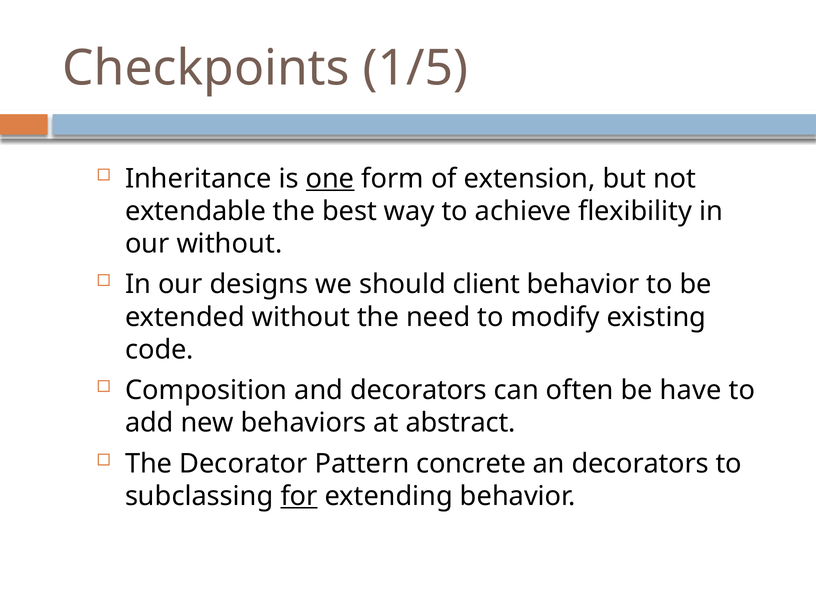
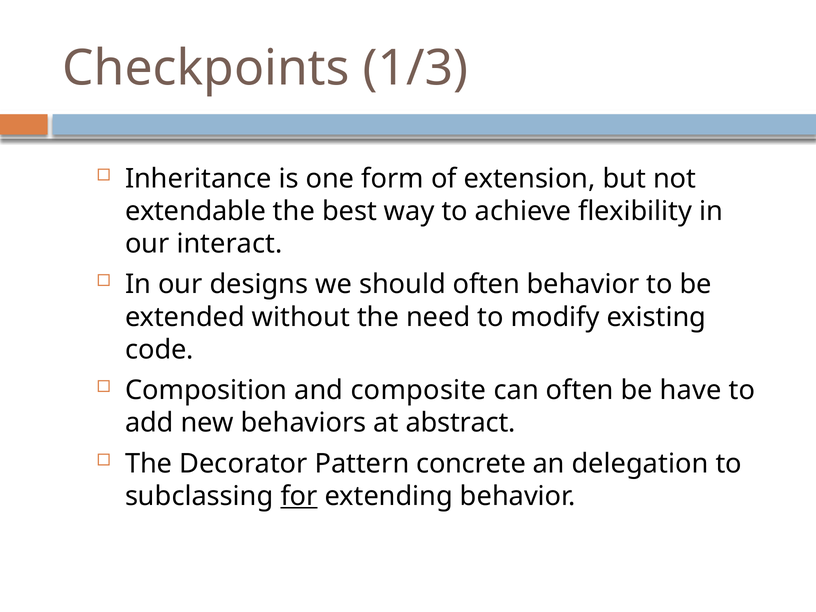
1/5: 1/5 -> 1/3
one underline: present -> none
our without: without -> interact
should client: client -> often
and decorators: decorators -> composite
an decorators: decorators -> delegation
